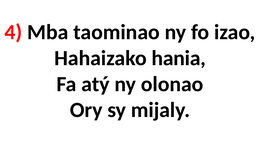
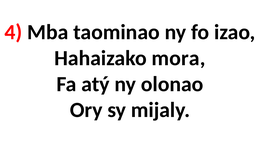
hania: hania -> mora
